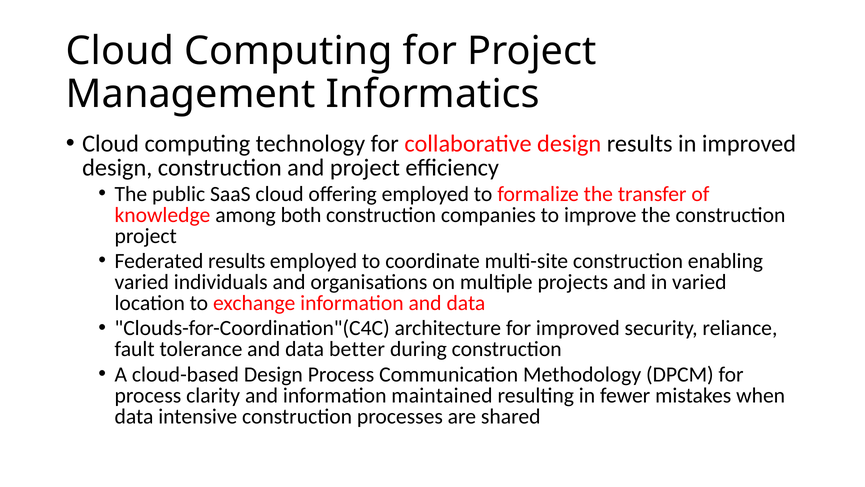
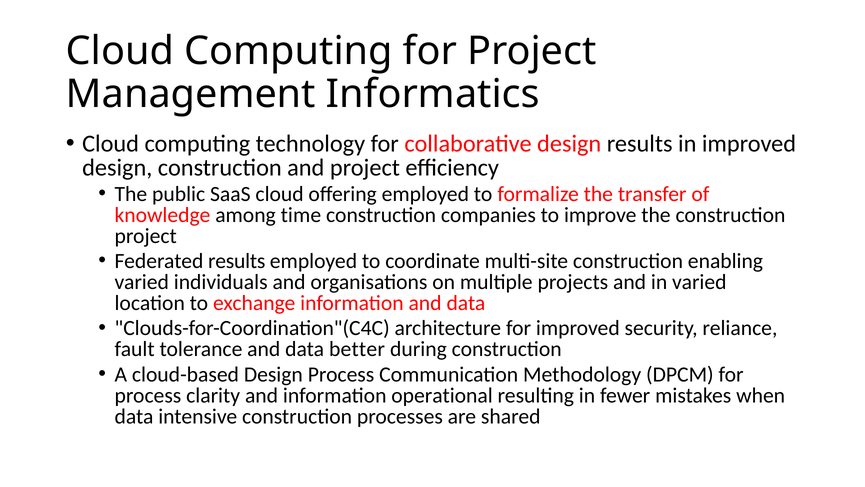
both: both -> time
maintained: maintained -> operational
